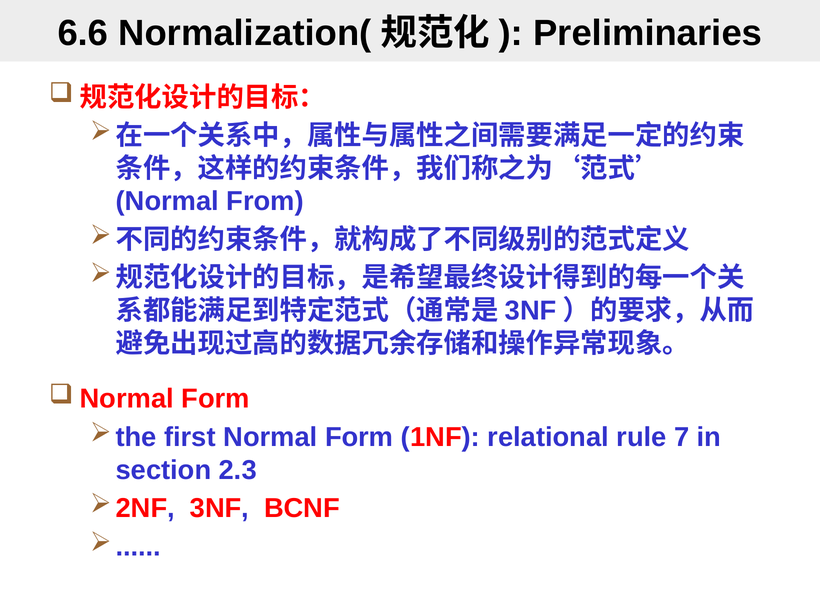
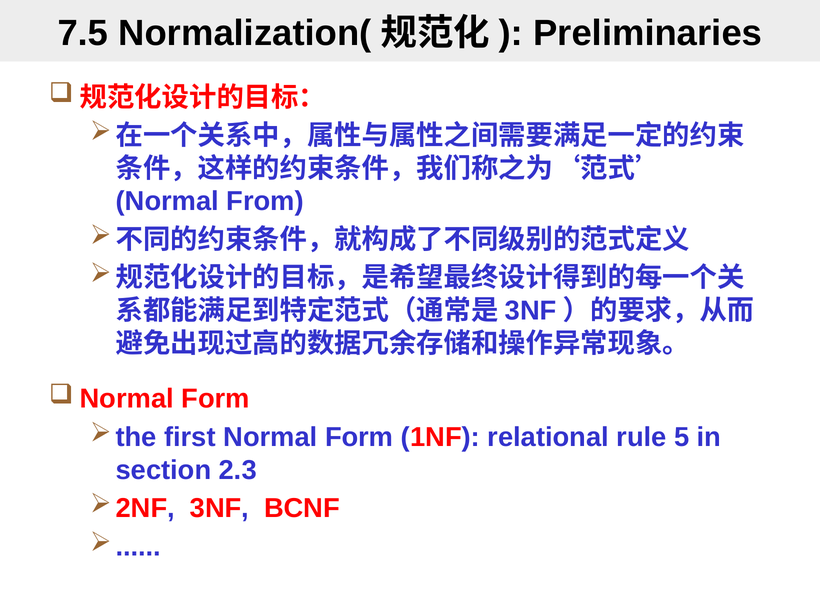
6.6: 6.6 -> 7.5
7: 7 -> 5
